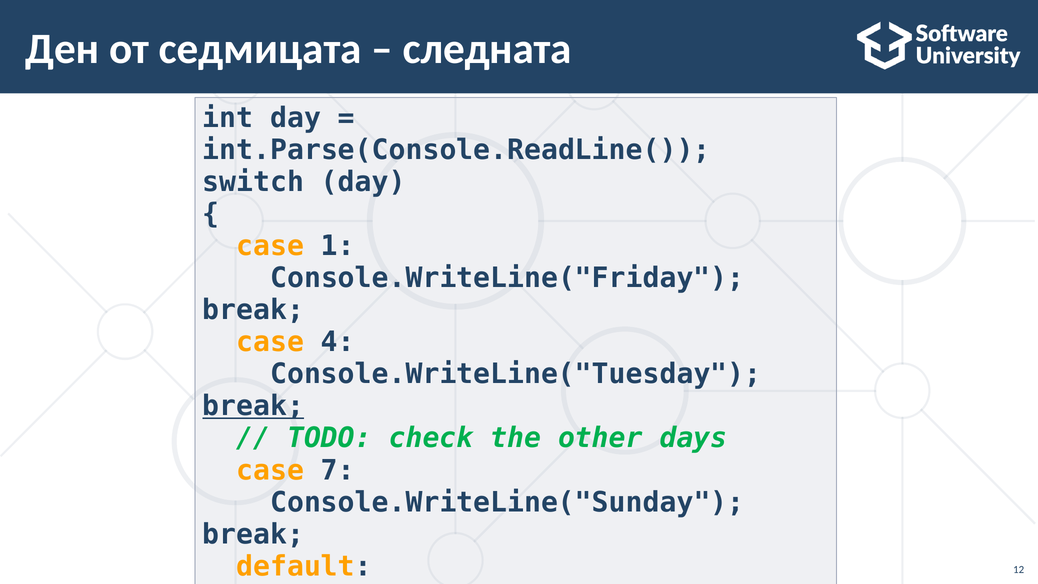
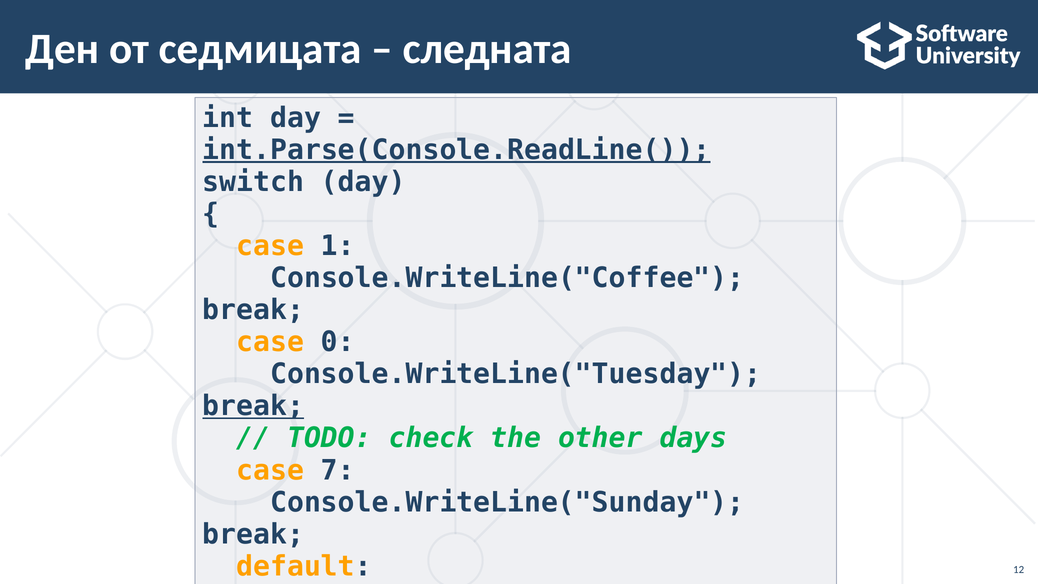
int.Parse(Console.ReadLine( underline: none -> present
Console.WriteLine("Friday: Console.WriteLine("Friday -> Console.WriteLine("Coffee
4: 4 -> 0
